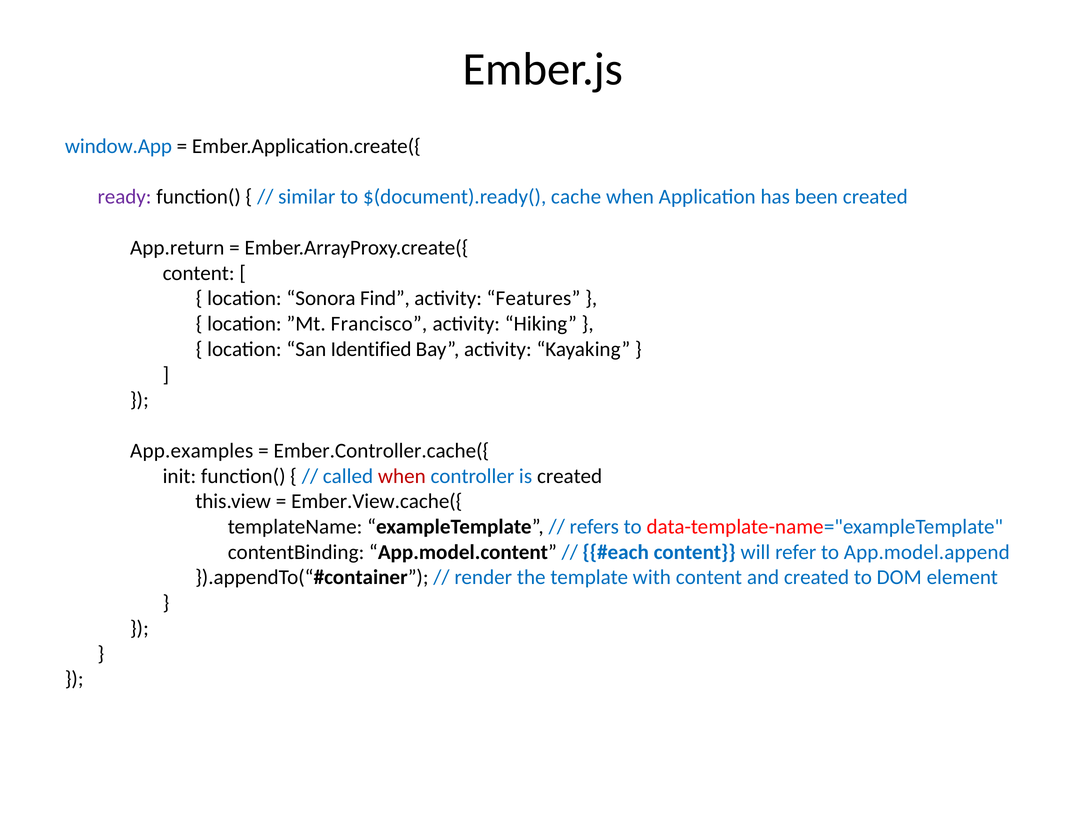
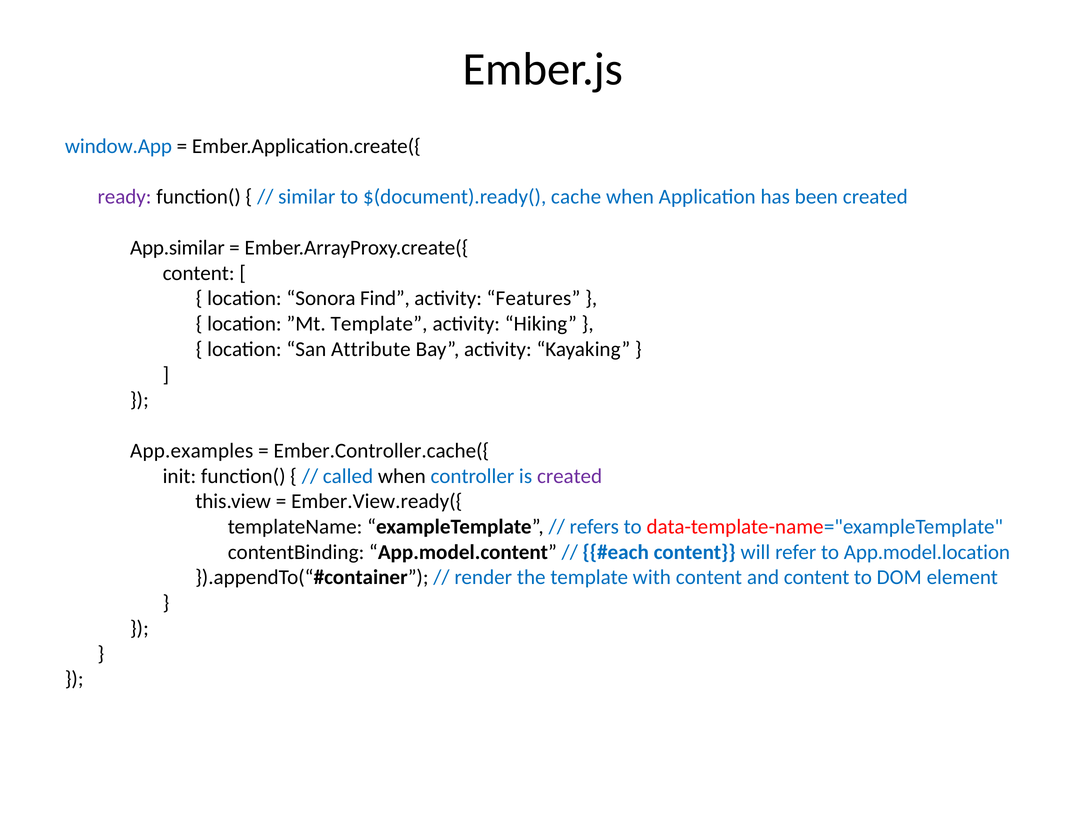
App.return: App.return -> App.similar
”Mt Francisco: Francisco -> Template
Identified: Identified -> Attribute
when at (402, 476) colour: red -> black
created at (570, 476) colour: black -> purple
Ember.View.cache({: Ember.View.cache({ -> Ember.View.ready({
App.model.append: App.model.append -> App.model.location
and created: created -> content
